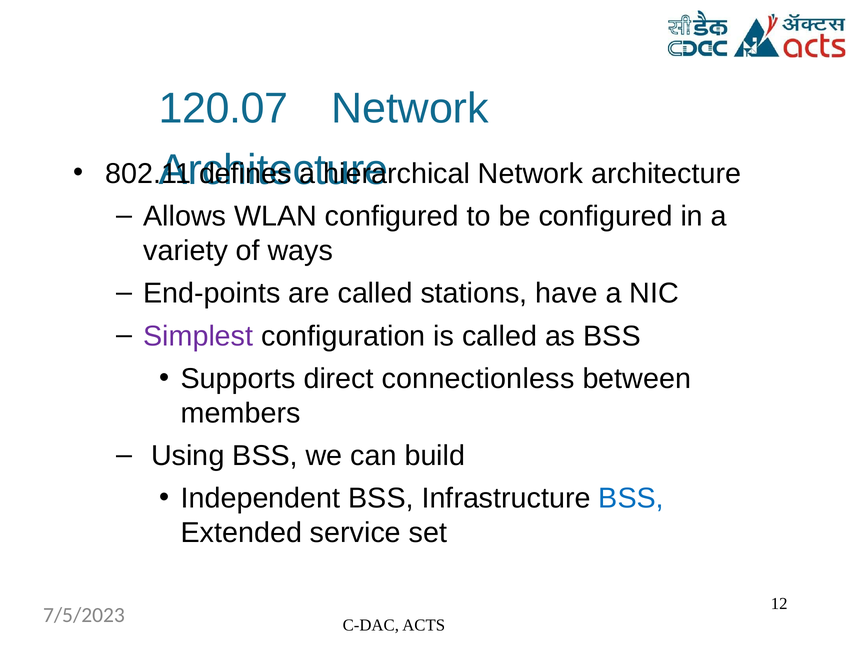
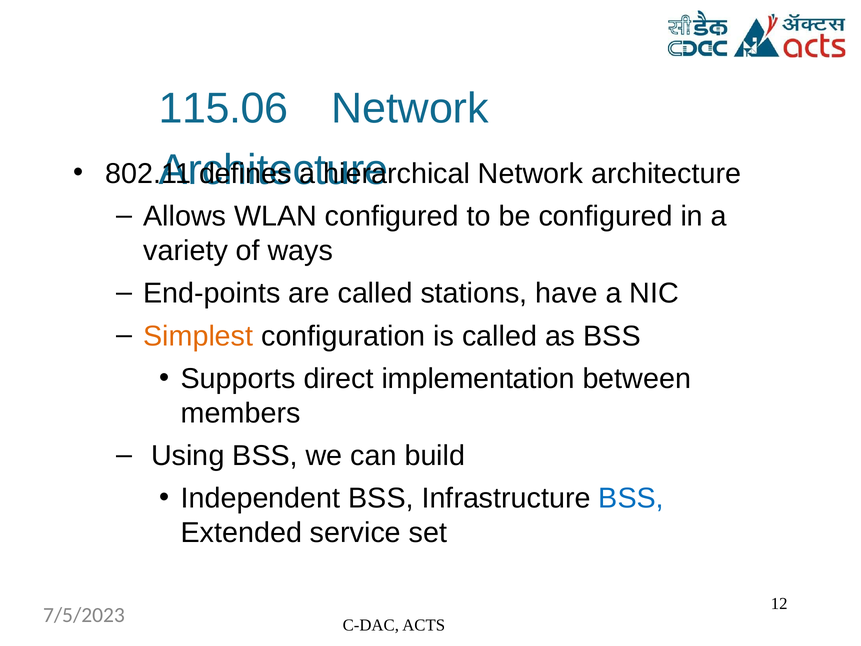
120.07: 120.07 -> 115.06
Simplest colour: purple -> orange
connectionless: connectionless -> implementation
